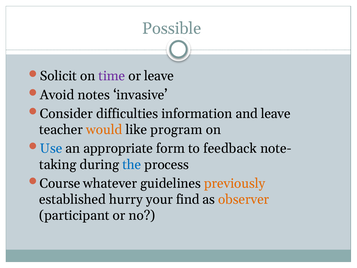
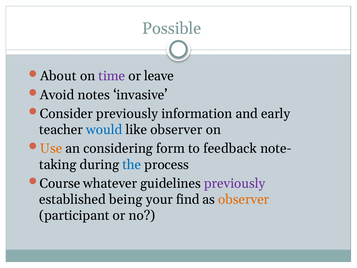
Solicit: Solicit -> About
Consider difficulties: difficulties -> previously
and leave: leave -> early
would colour: orange -> blue
like program: program -> observer
Use colour: blue -> orange
appropriate: appropriate -> considering
previously at (235, 183) colour: orange -> purple
hurry: hurry -> being
